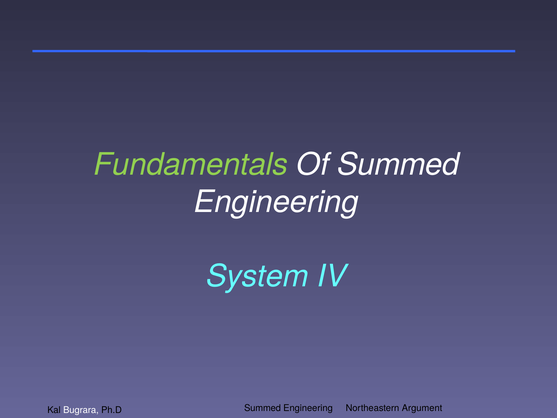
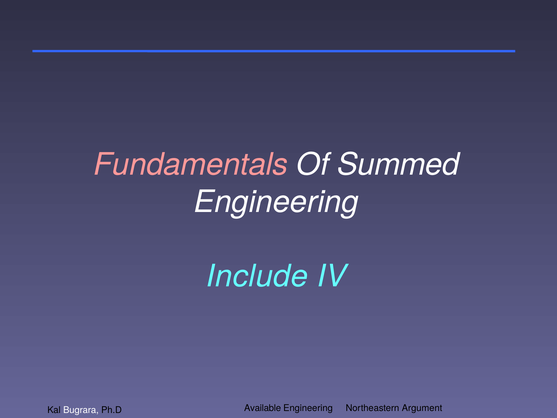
Fundamentals colour: light green -> pink
System: System -> Include
Summed at (263, 408): Summed -> Available
